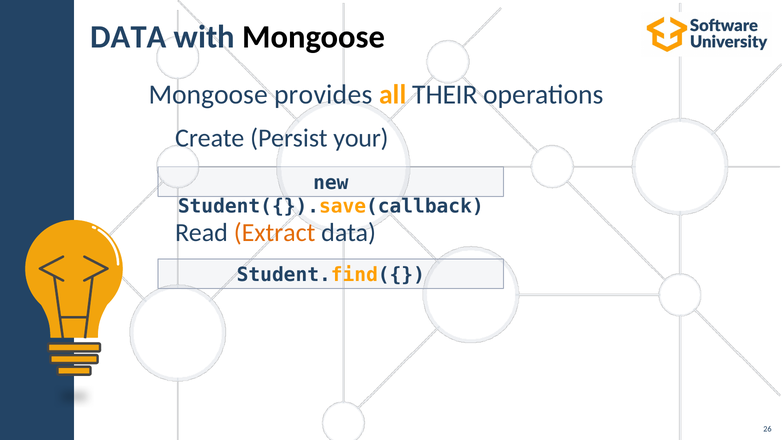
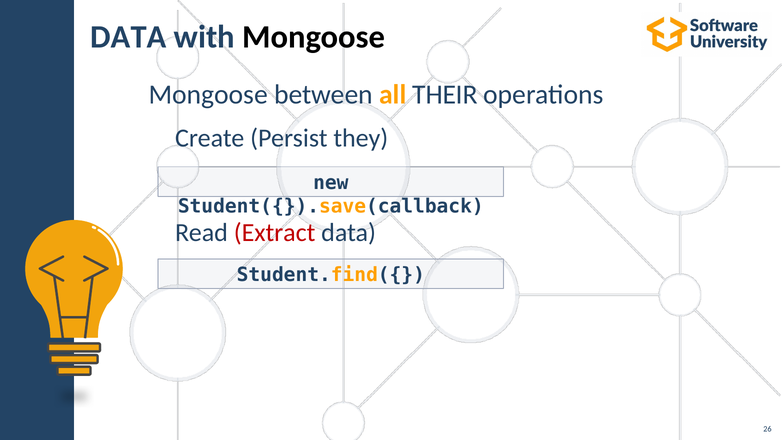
provides: provides -> between
your: your -> they
Extract colour: orange -> red
